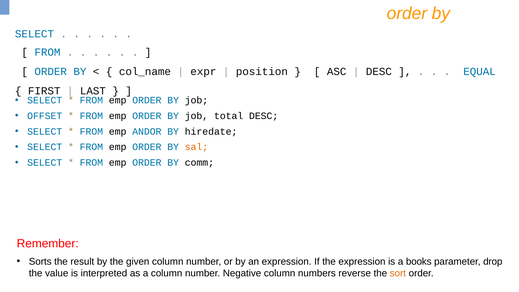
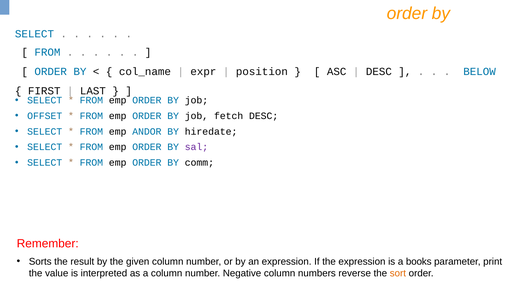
EQUAL: EQUAL -> BELOW
total: total -> fetch
sal colour: orange -> purple
drop: drop -> print
